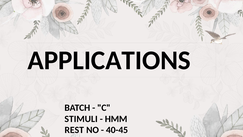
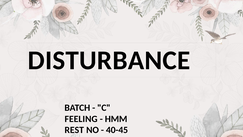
APPLICATIONS: APPLICATIONS -> DISTURBANCE
STIMULI: STIMULI -> FEELING
